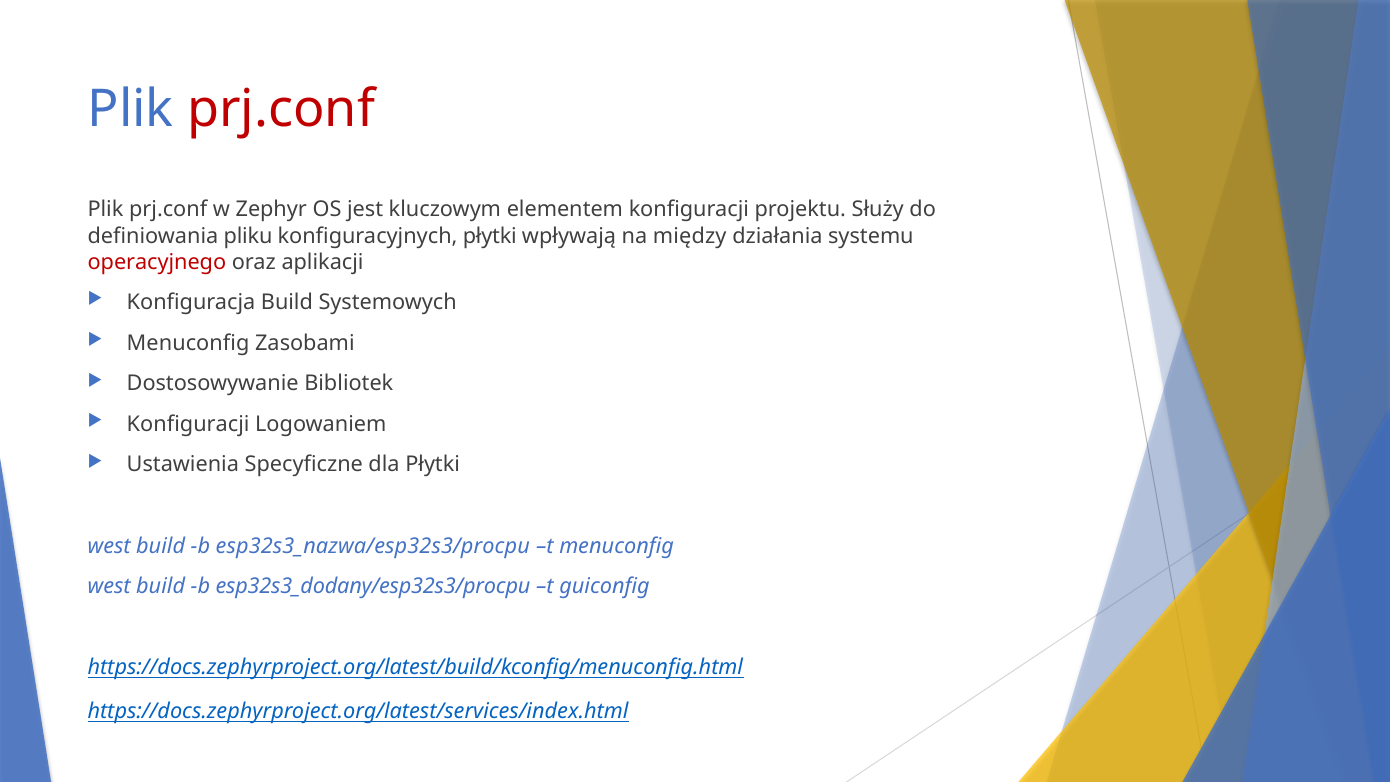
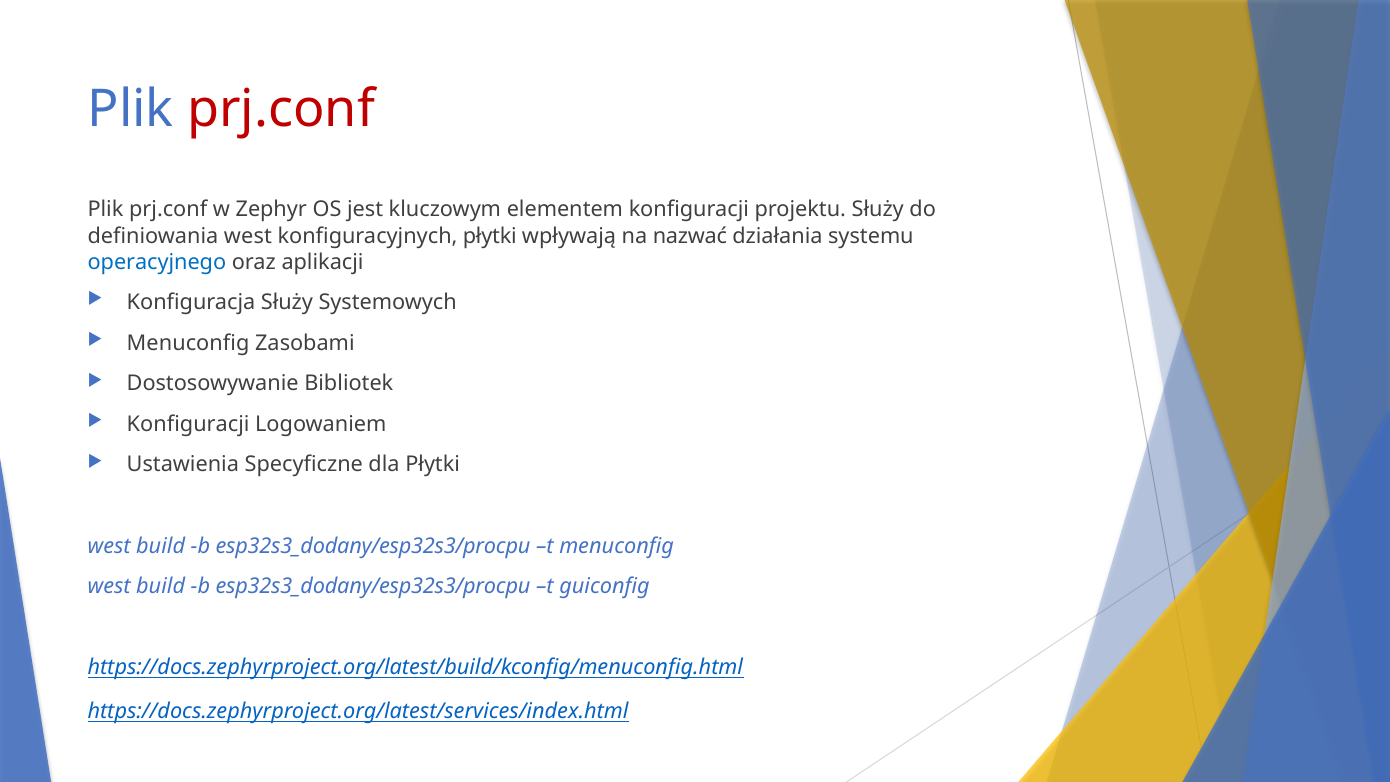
definiowania pliku: pliku -> west
między: między -> nazwać
operacyjnego colour: red -> blue
Konfiguracja Build: Build -> Służy
esp32s3_nazwa/esp32s3/procpu at (373, 546): esp32s3_nazwa/esp32s3/procpu -> esp32s3_dodany/esp32s3/procpu
